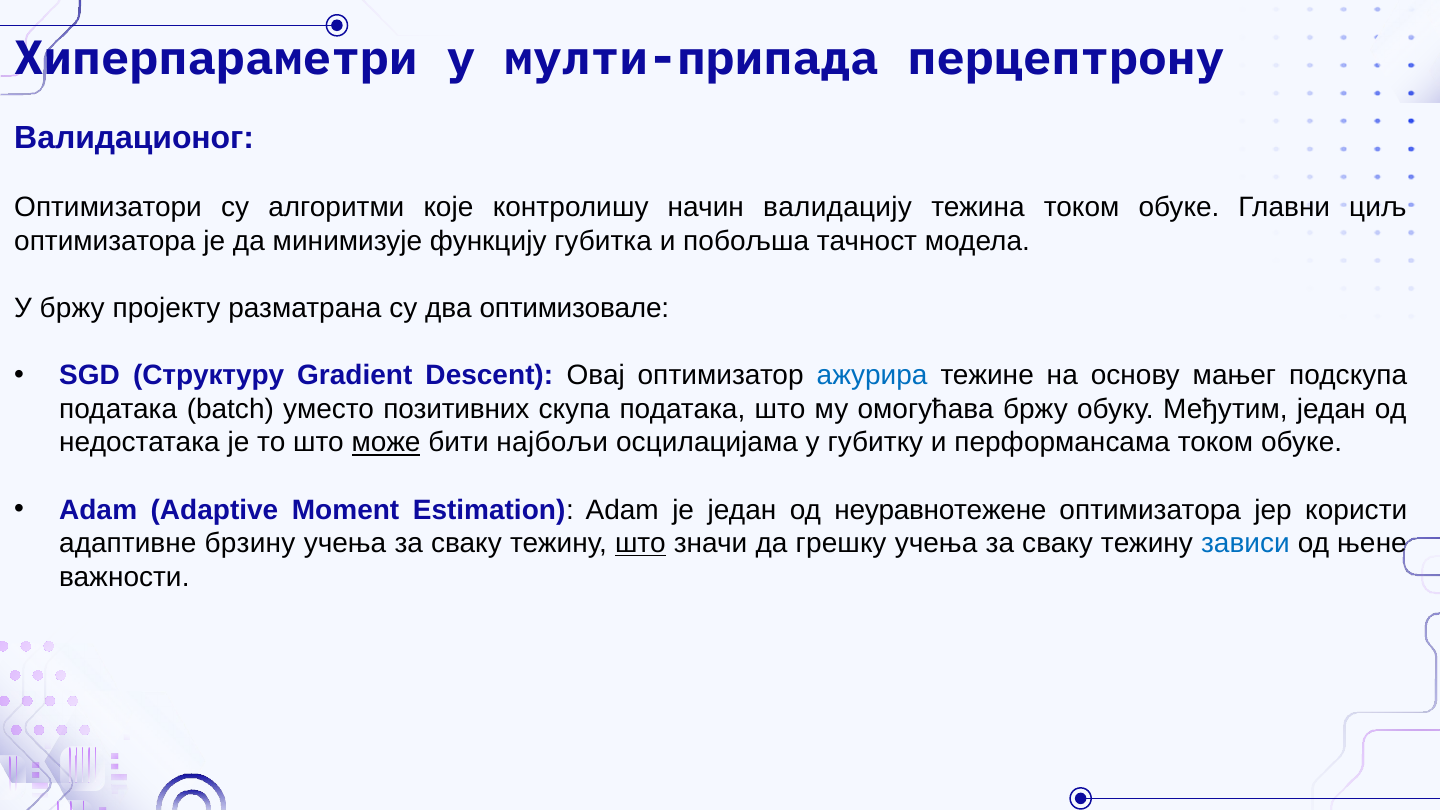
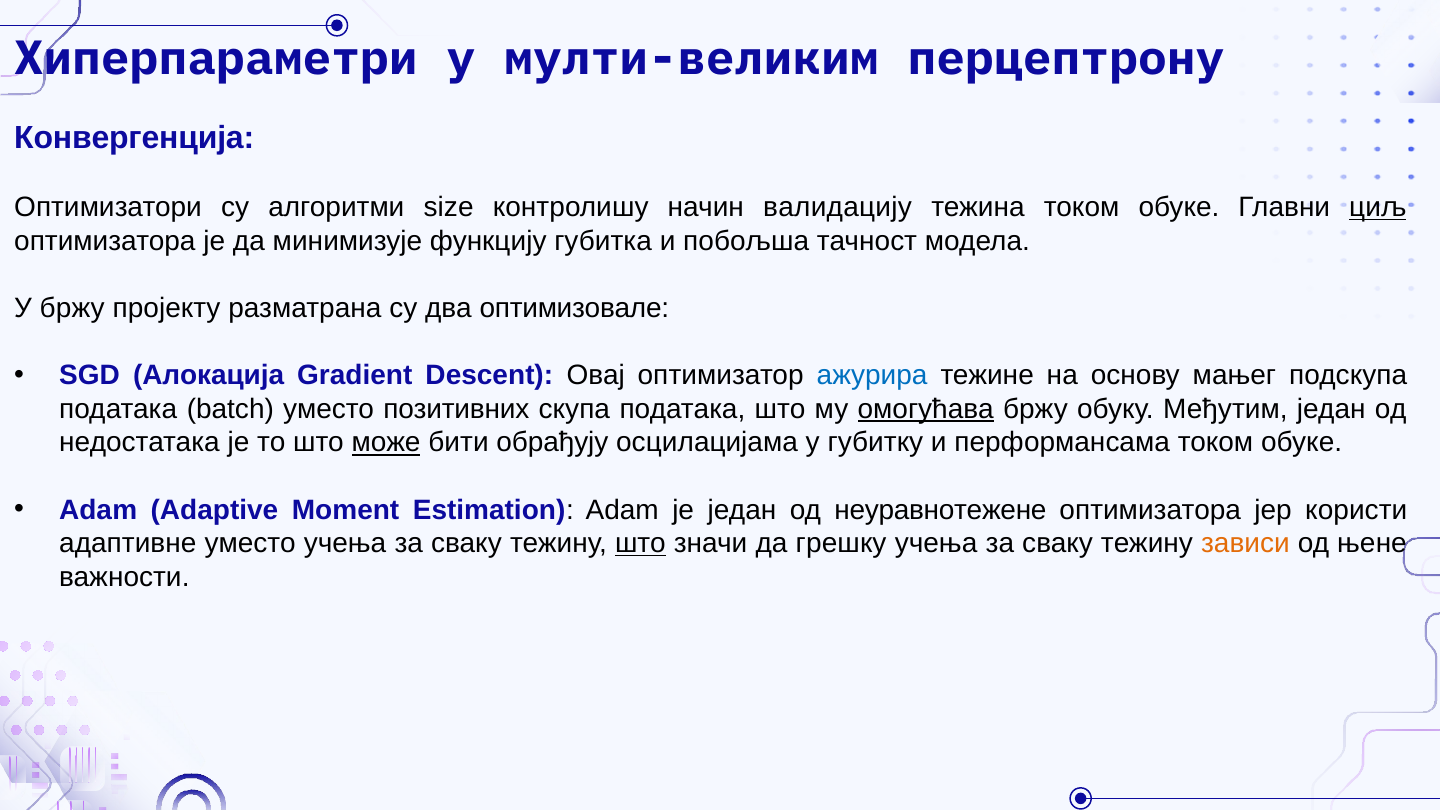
мулти-припада: мулти-припада -> мулти-великим
Валидационог: Валидационог -> Конвергенција
које: које -> size
циљ underline: none -> present
Структуру: Структуру -> Алокација
омогућава underline: none -> present
најбољи: најбољи -> обрађују
адаптивне брзину: брзину -> уместо
зависи colour: blue -> orange
